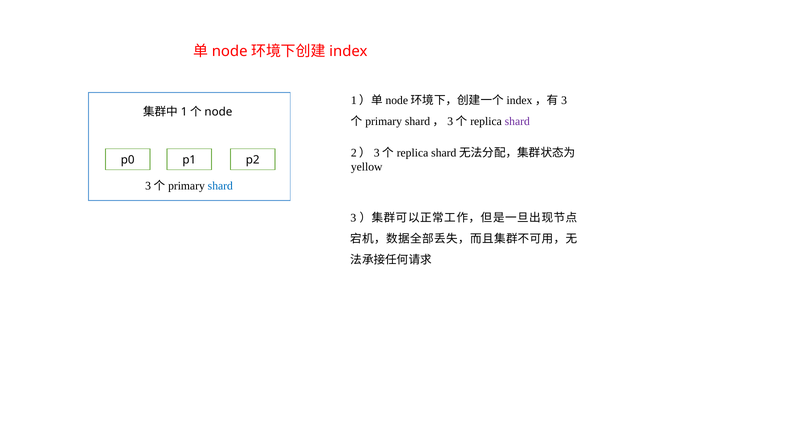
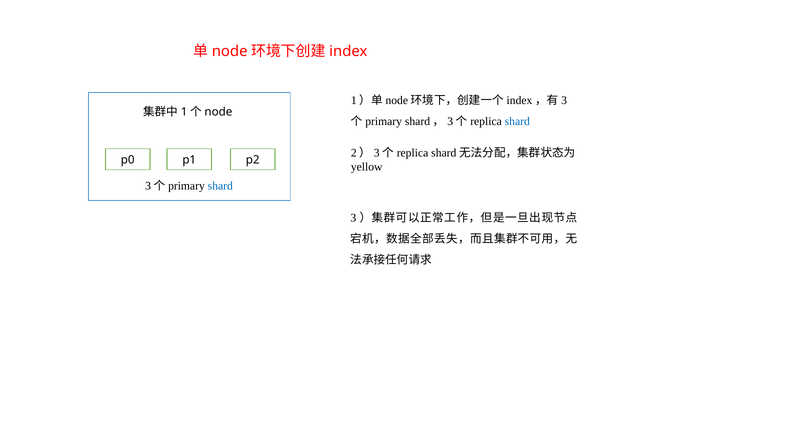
shard at (517, 121) colour: purple -> blue
